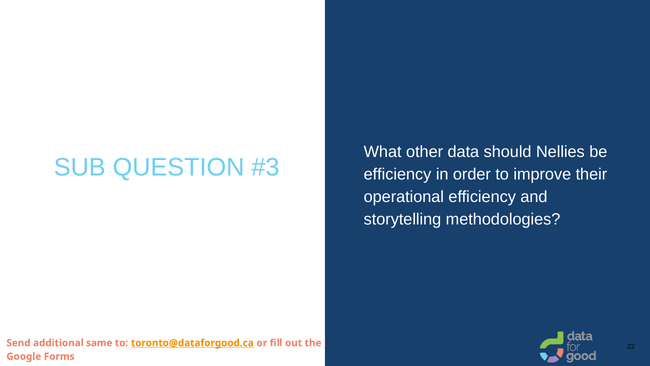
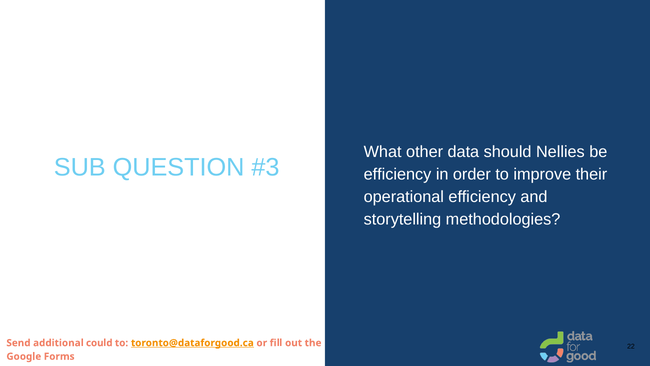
same: same -> could
